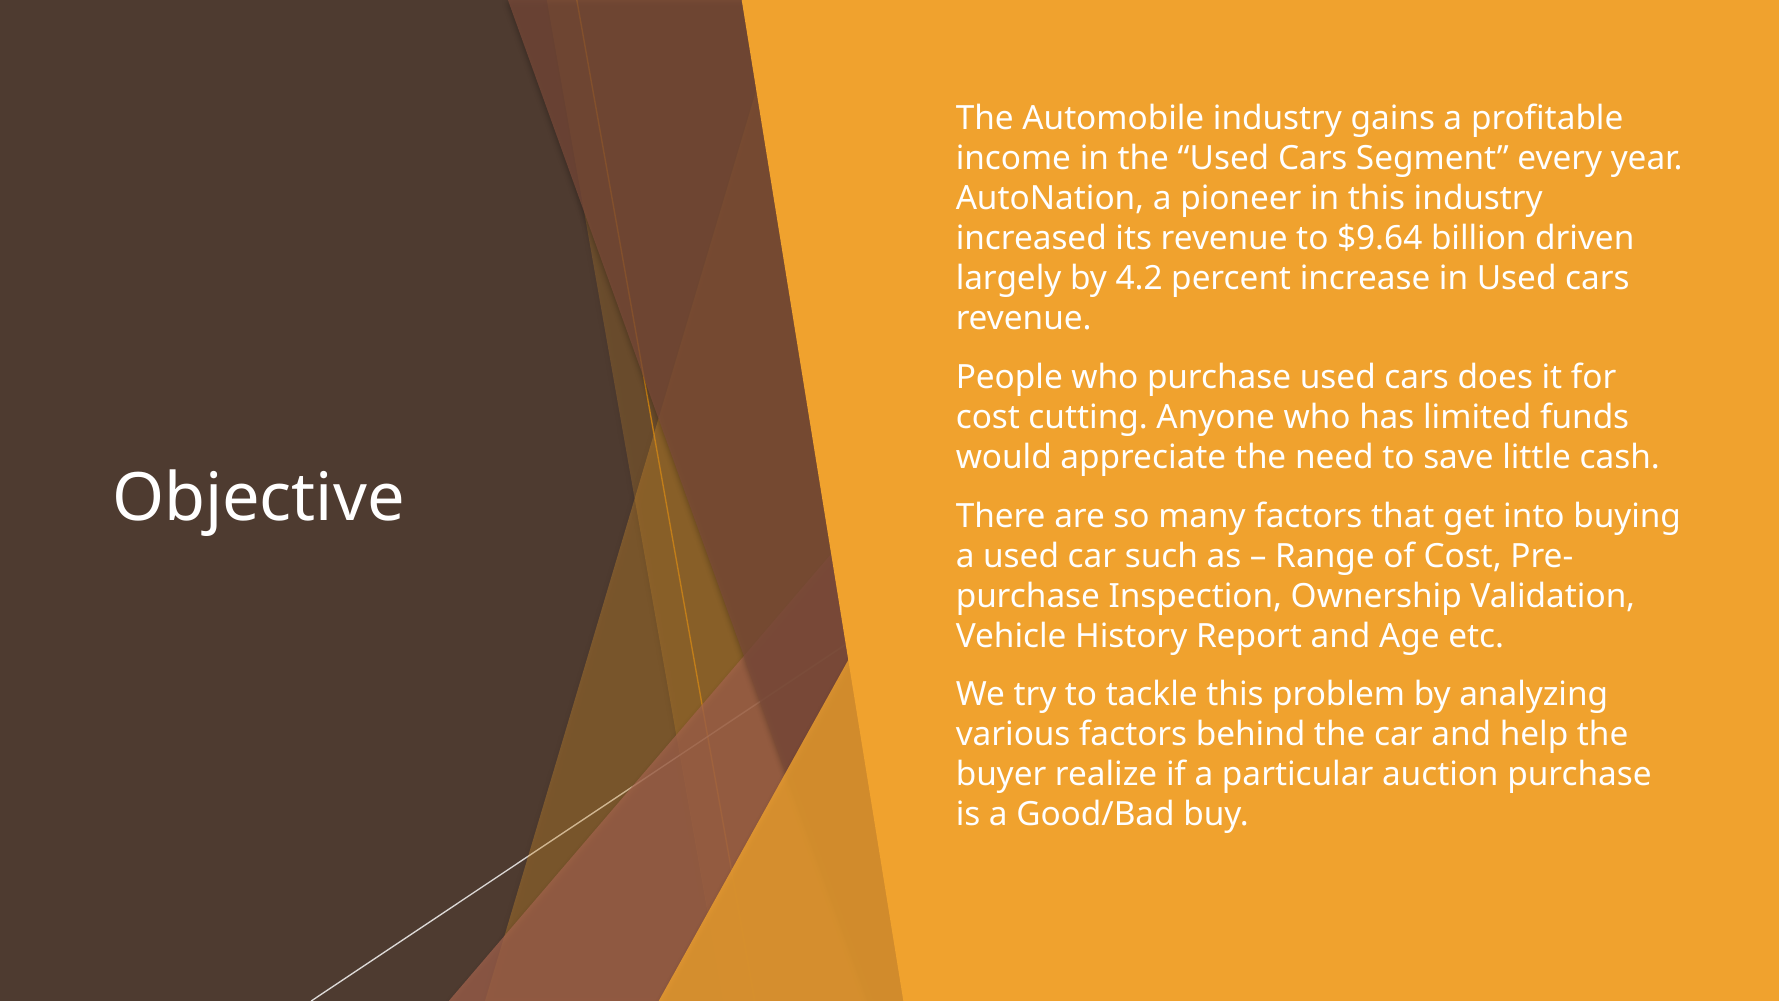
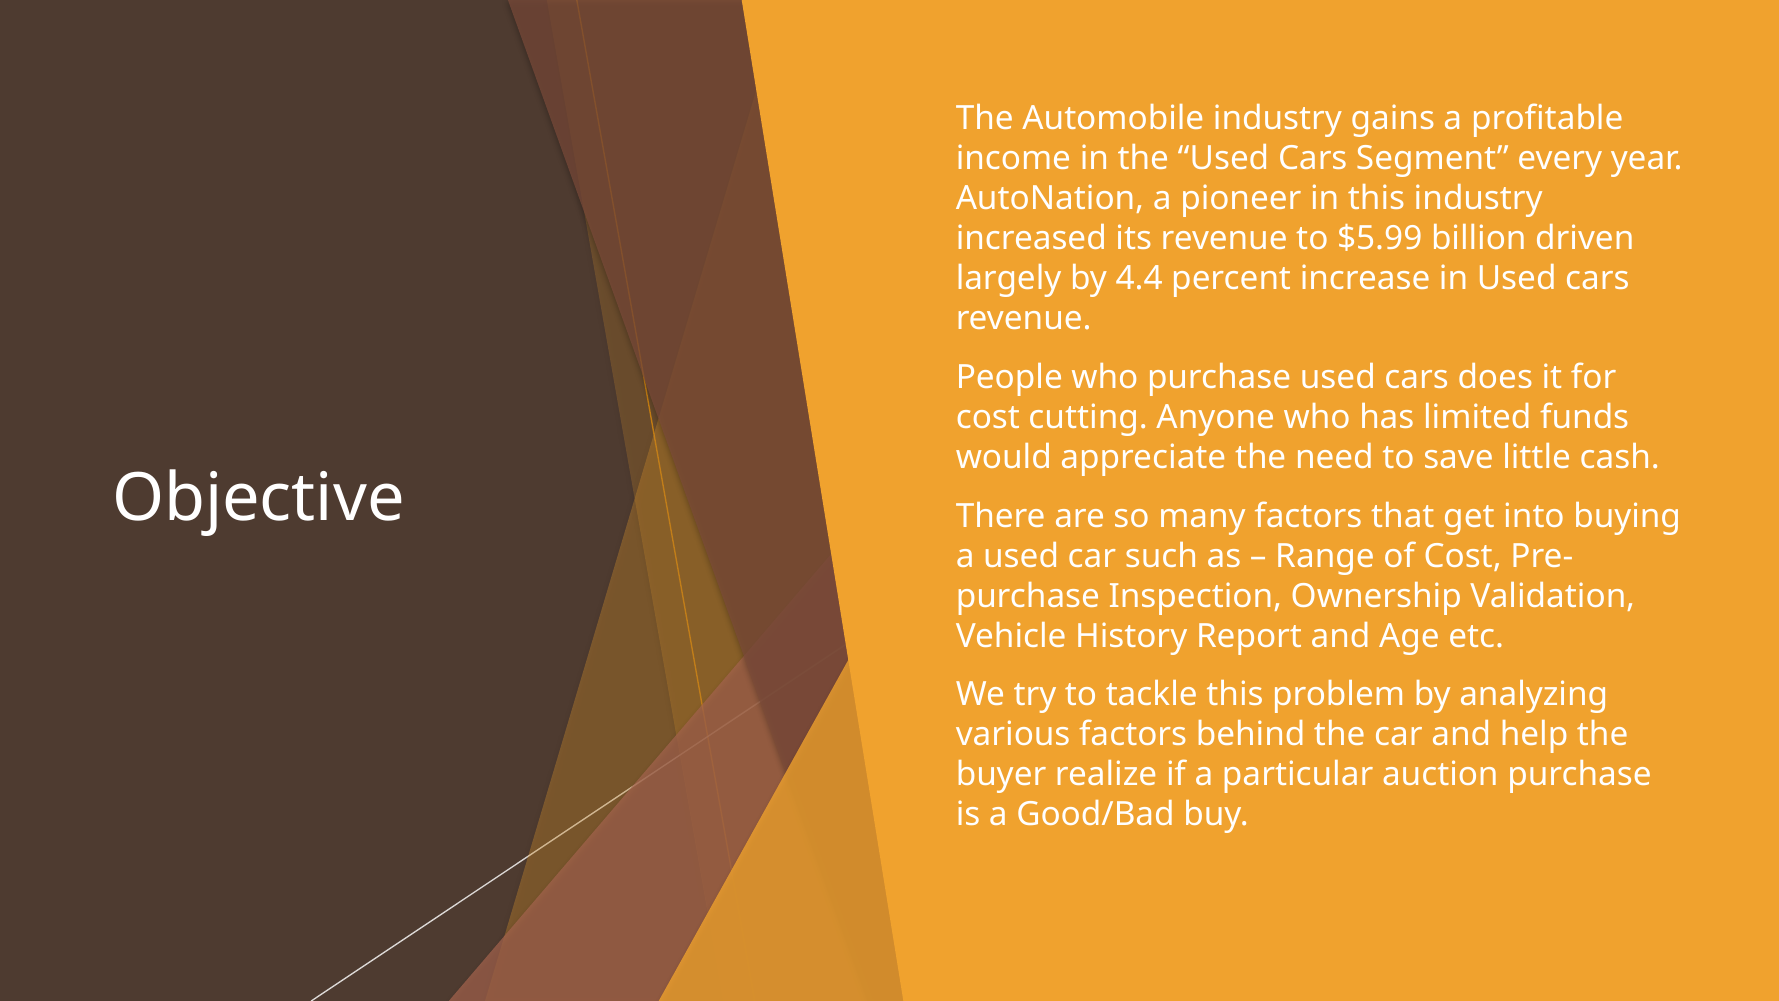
$9.64: $9.64 -> $5.99
4.2: 4.2 -> 4.4
